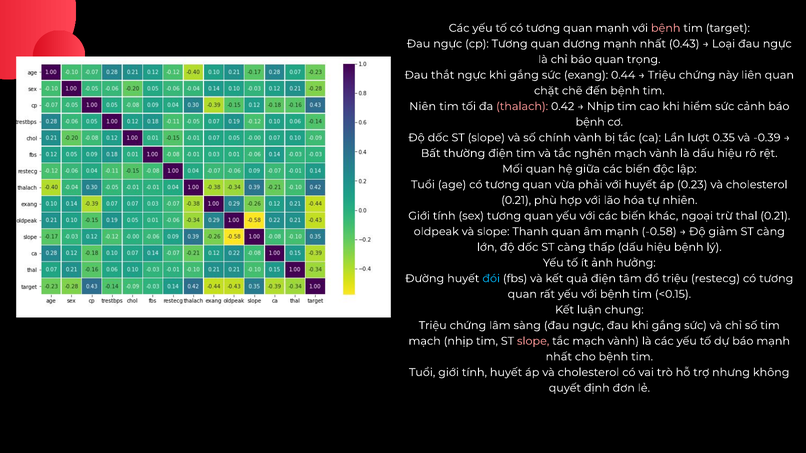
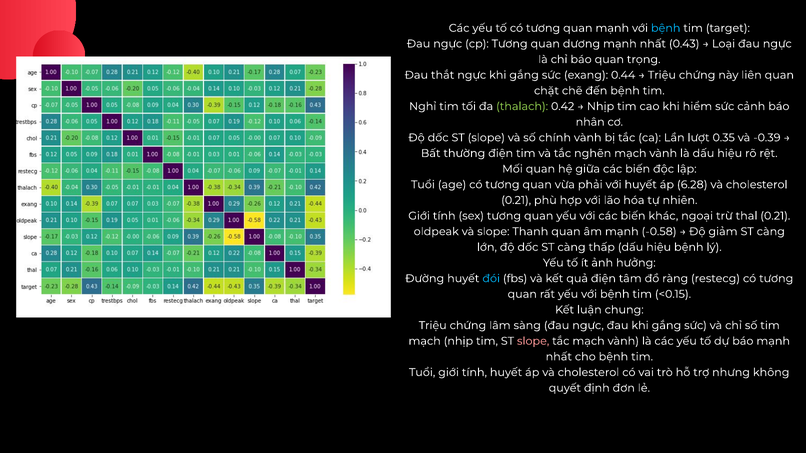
bệnh at (666, 28) colour: pink -> light blue
Niên: Niên -> Nghỉ
thalach colour: pink -> light green
bệnh at (590, 122): bệnh -> nhân
0.23: 0.23 -> 6.28
đồ triệu: triệu -> ràng
